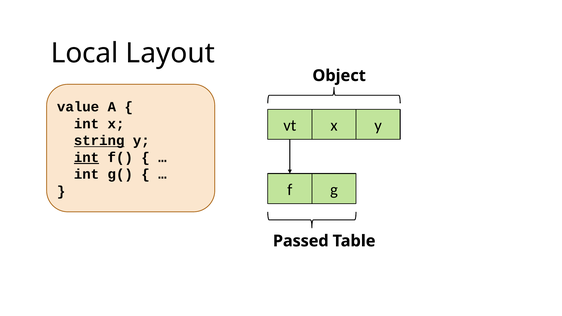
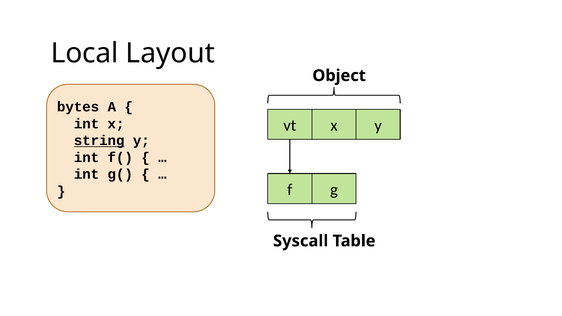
value: value -> bytes
int at (86, 158) underline: present -> none
Passed: Passed -> Syscall
